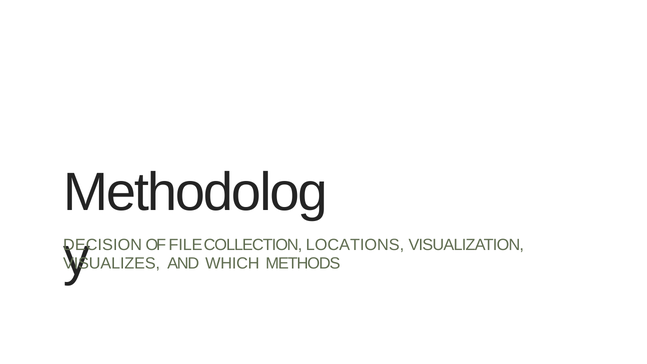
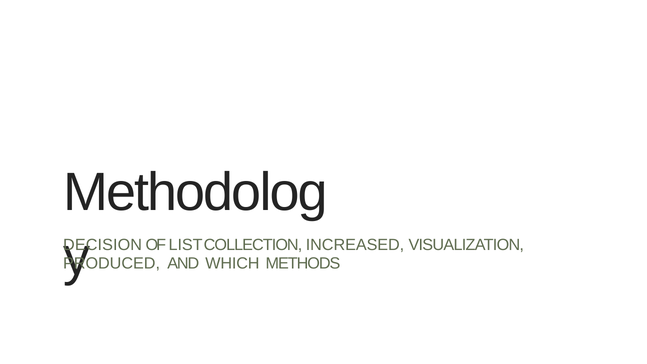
FILE: FILE -> LIST
LOCATIONS: LOCATIONS -> INCREASED
VISUALIZES: VISUALIZES -> PRODUCED
